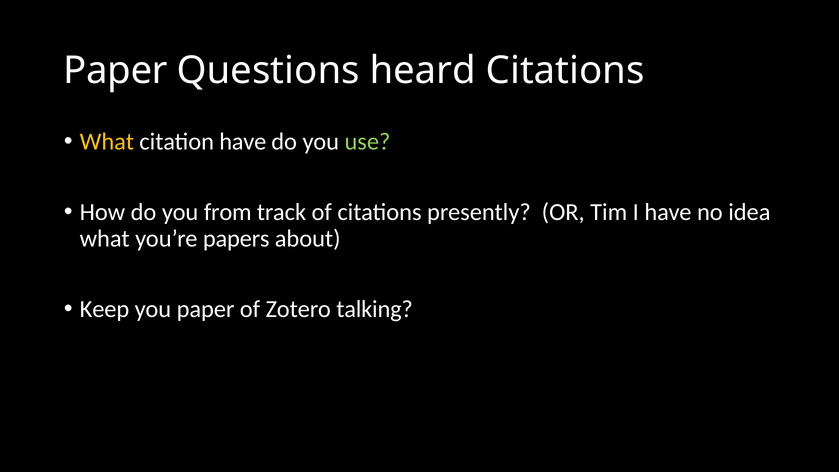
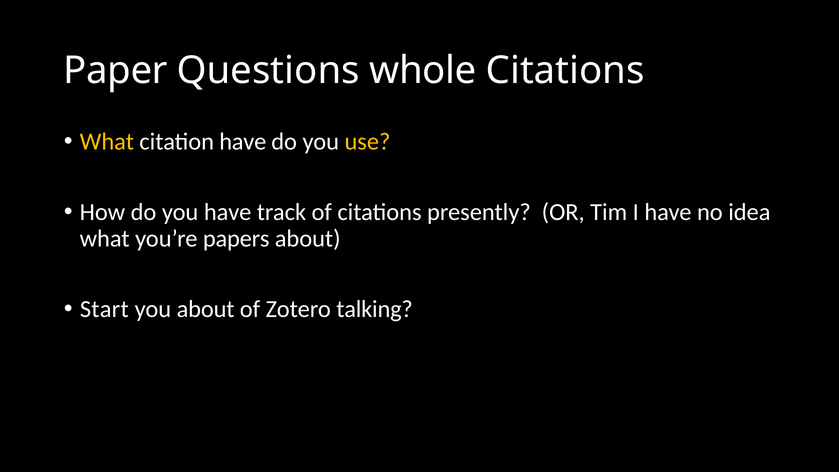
heard: heard -> whole
use colour: light green -> yellow
you from: from -> have
Keep: Keep -> Start
you paper: paper -> about
